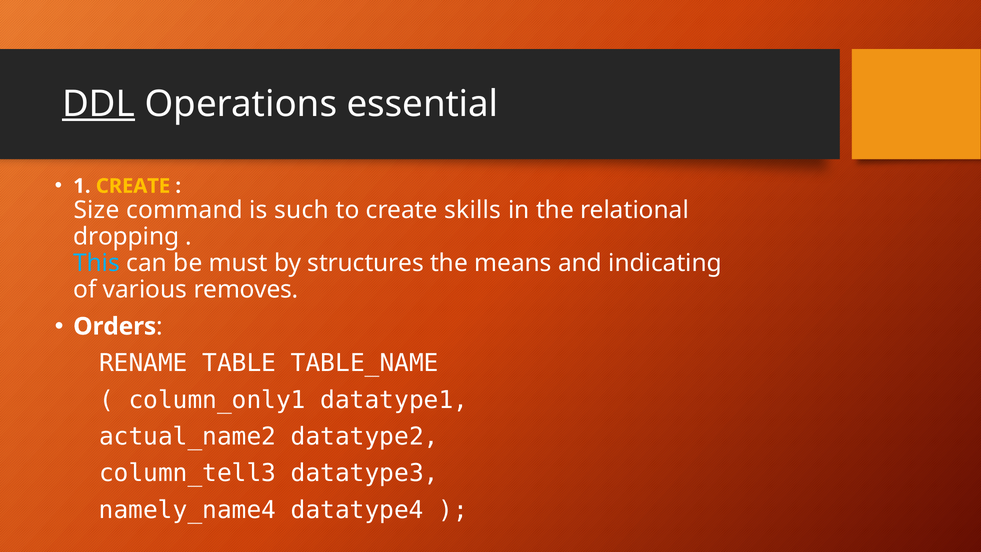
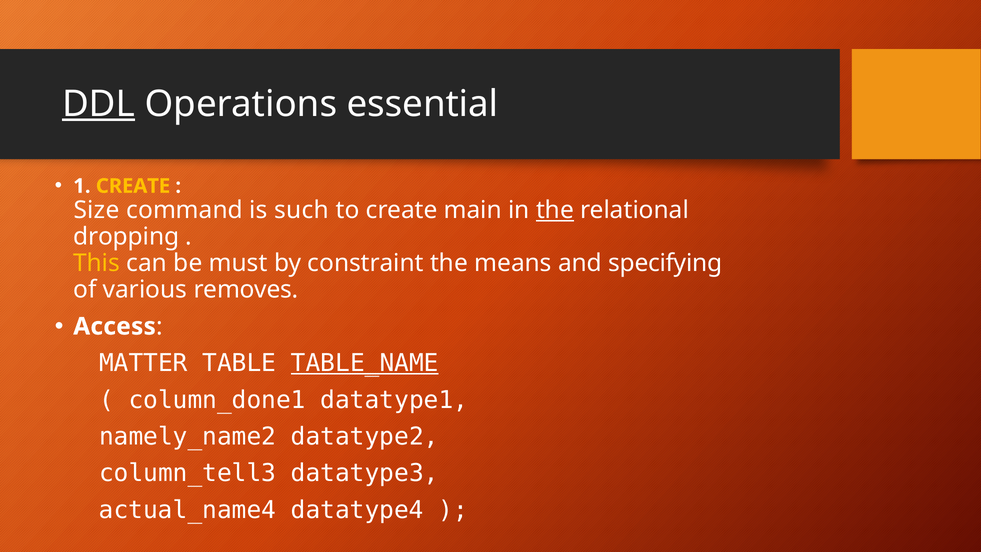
skills: skills -> main
the at (555, 210) underline: none -> present
This colour: light blue -> yellow
structures: structures -> constraint
indicating: indicating -> specifying
Orders: Orders -> Access
RENAME: RENAME -> MATTER
TABLE_NAME underline: none -> present
column_only1: column_only1 -> column_done1
actual_name2: actual_name2 -> namely_name2
namely_name4: namely_name4 -> actual_name4
